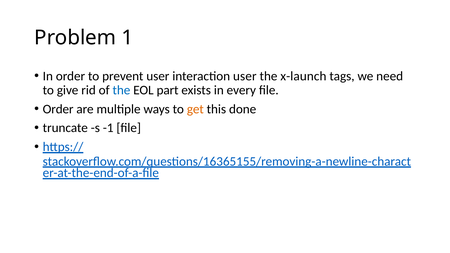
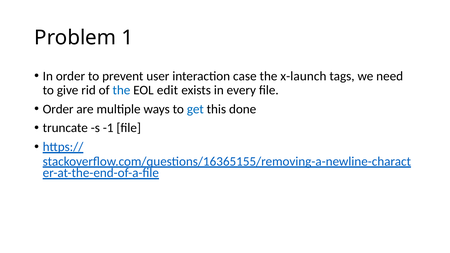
interaction user: user -> case
part: part -> edit
get colour: orange -> blue
